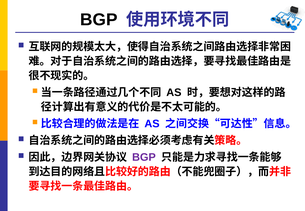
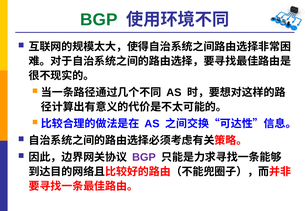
BGP at (99, 20) colour: black -> green
